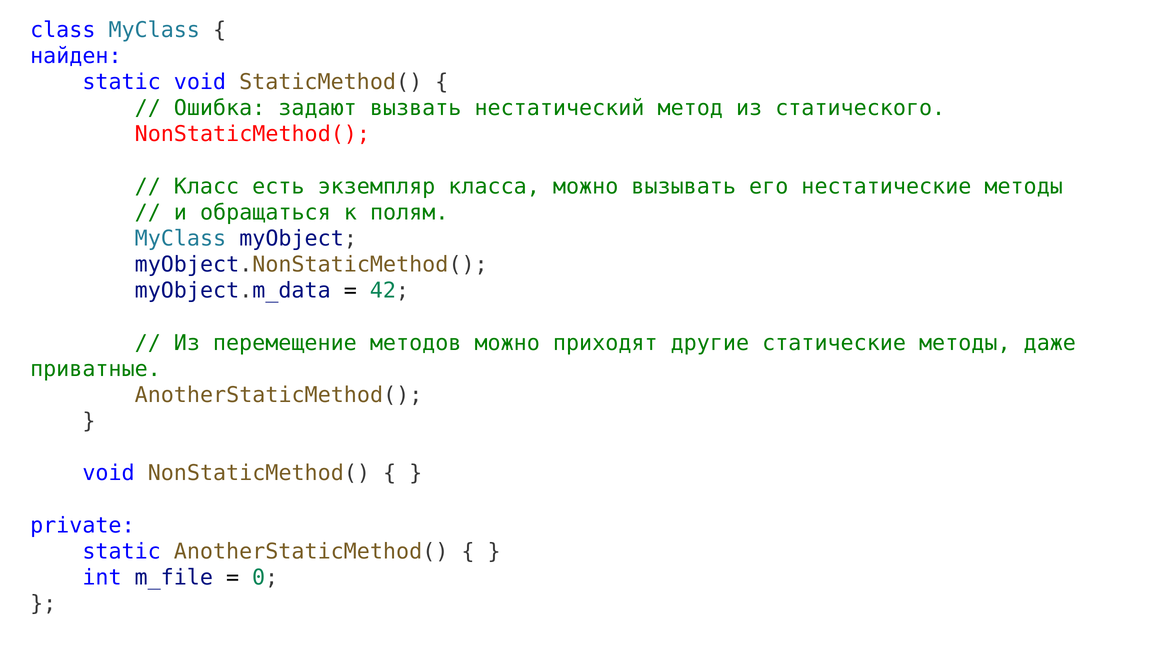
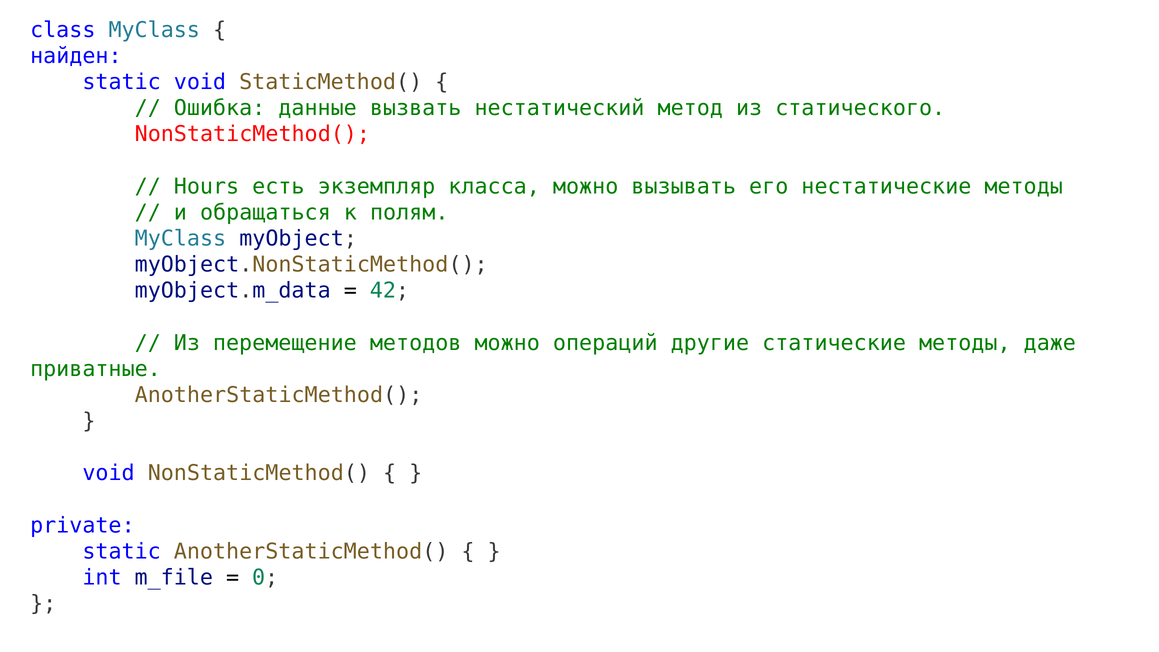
задают: задают -> данные
Класс: Класс -> Hours
приходят: приходят -> операций
